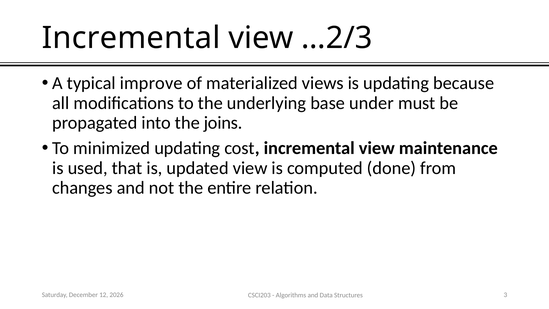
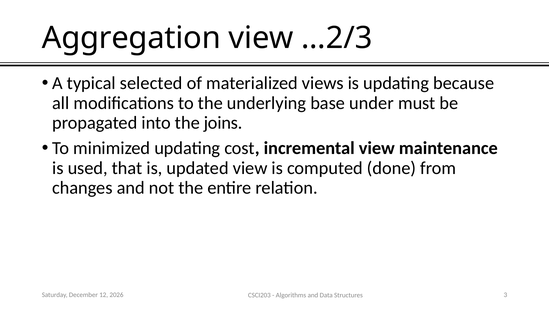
Incremental at (131, 38): Incremental -> Aggregation
improve: improve -> selected
